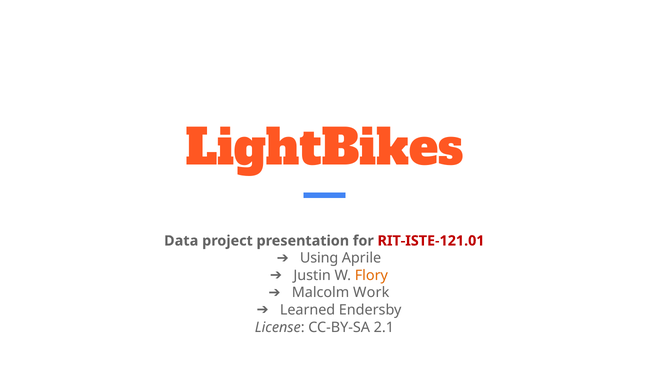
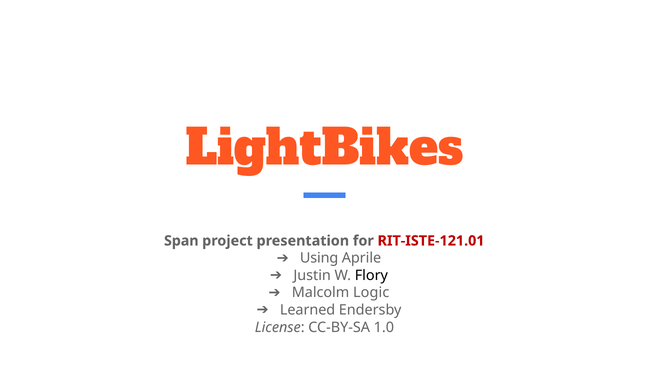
Data: Data -> Span
Flory colour: orange -> black
Work: Work -> Logic
2.1: 2.1 -> 1.0
